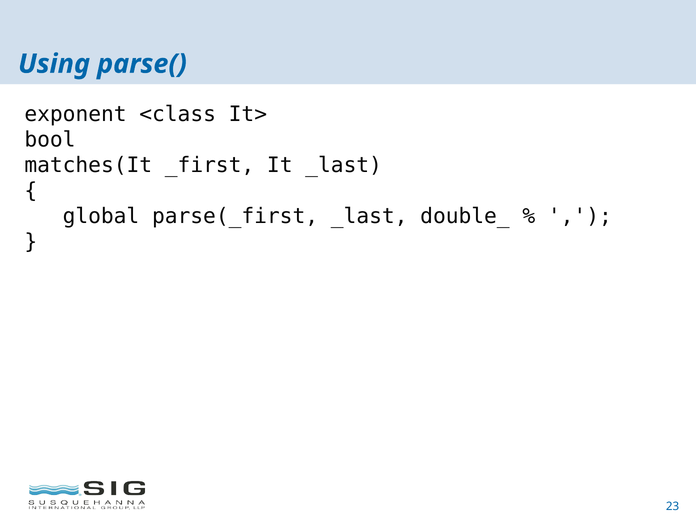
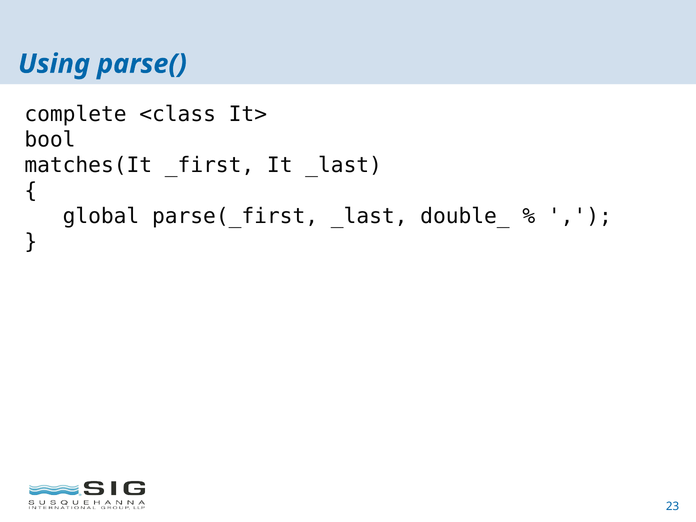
exponent: exponent -> complete
